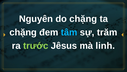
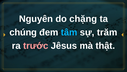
chặng at (23, 32): chặng -> chúng
trước colour: light green -> pink
linh: linh -> thật
